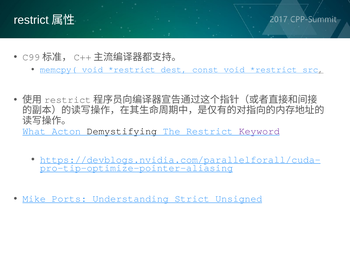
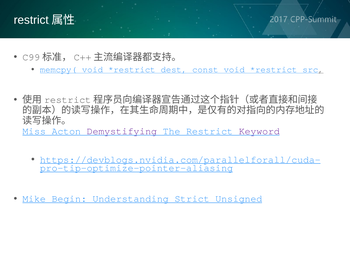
What: What -> Miss
Demystifying colour: black -> purple
Ports: Ports -> Begin
